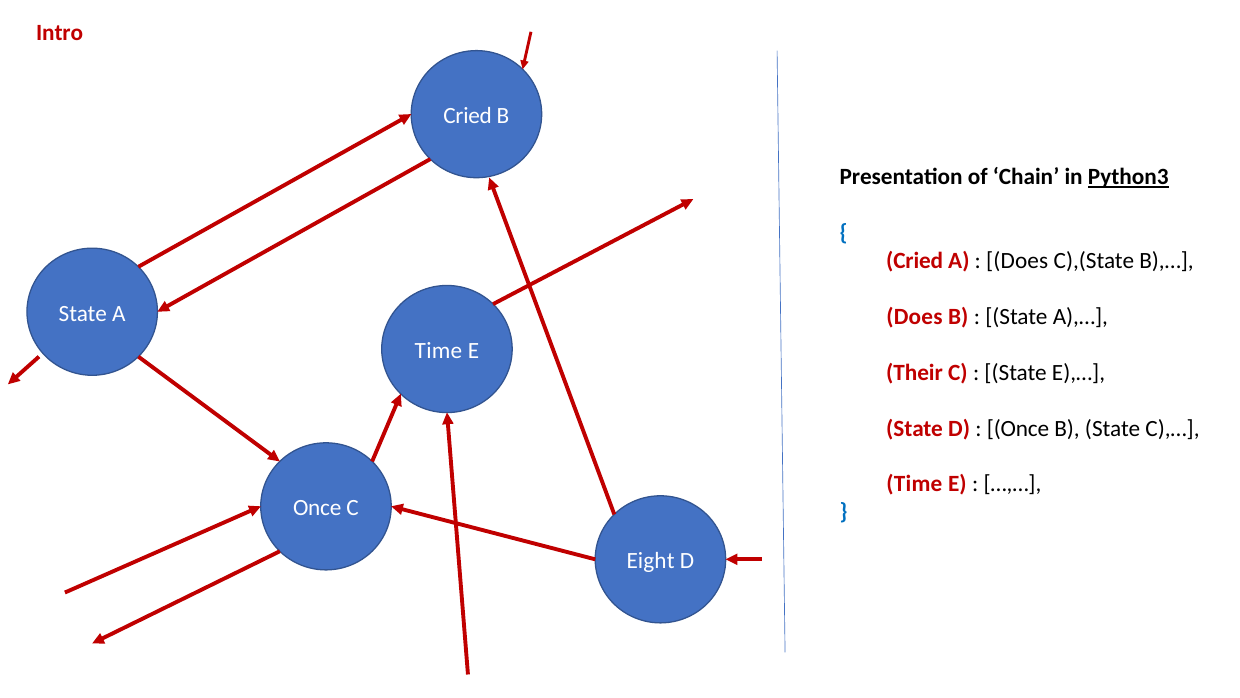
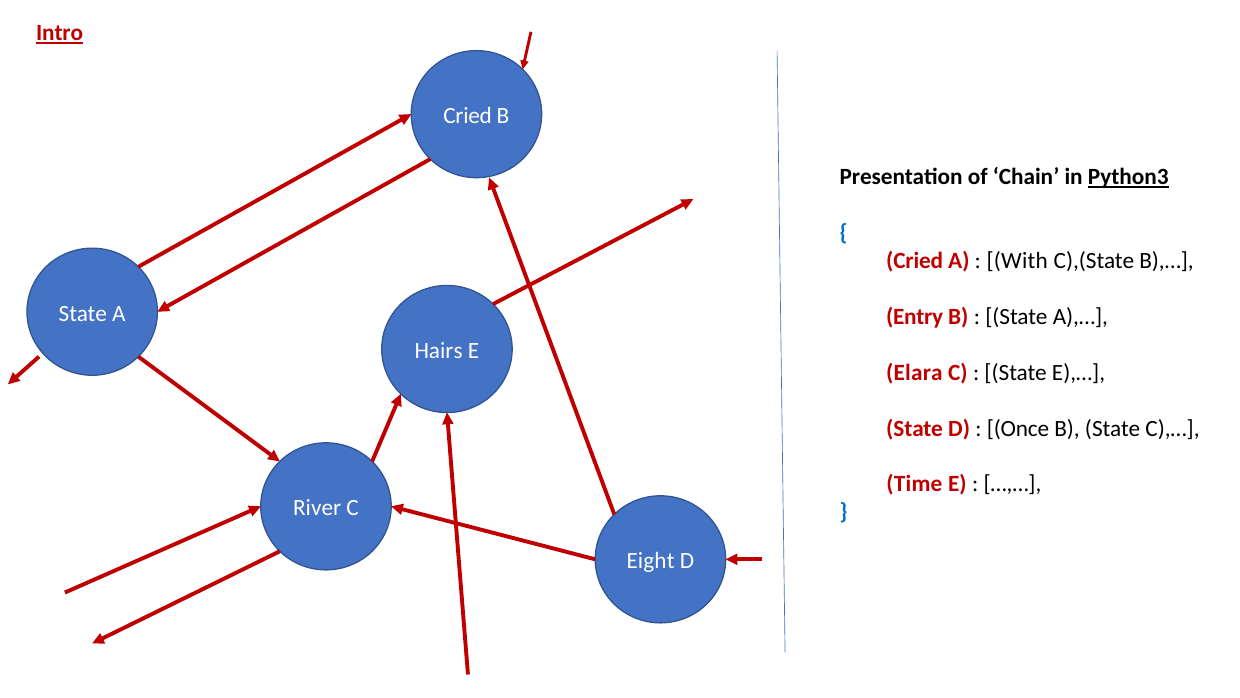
Intro underline: none -> present
Does at (1017, 261): Does -> With
Does at (914, 316): Does -> Entry
Time at (438, 350): Time -> Hairs
Their: Their -> Elara
Once at (317, 508): Once -> River
